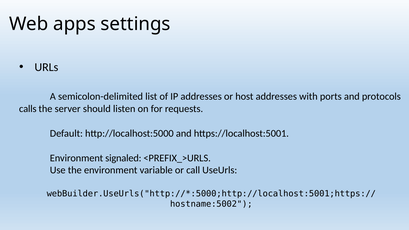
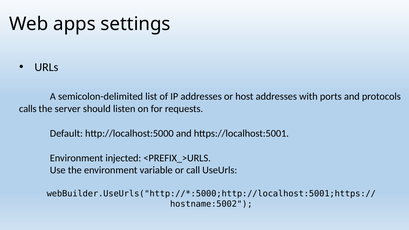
signaled: signaled -> injected
